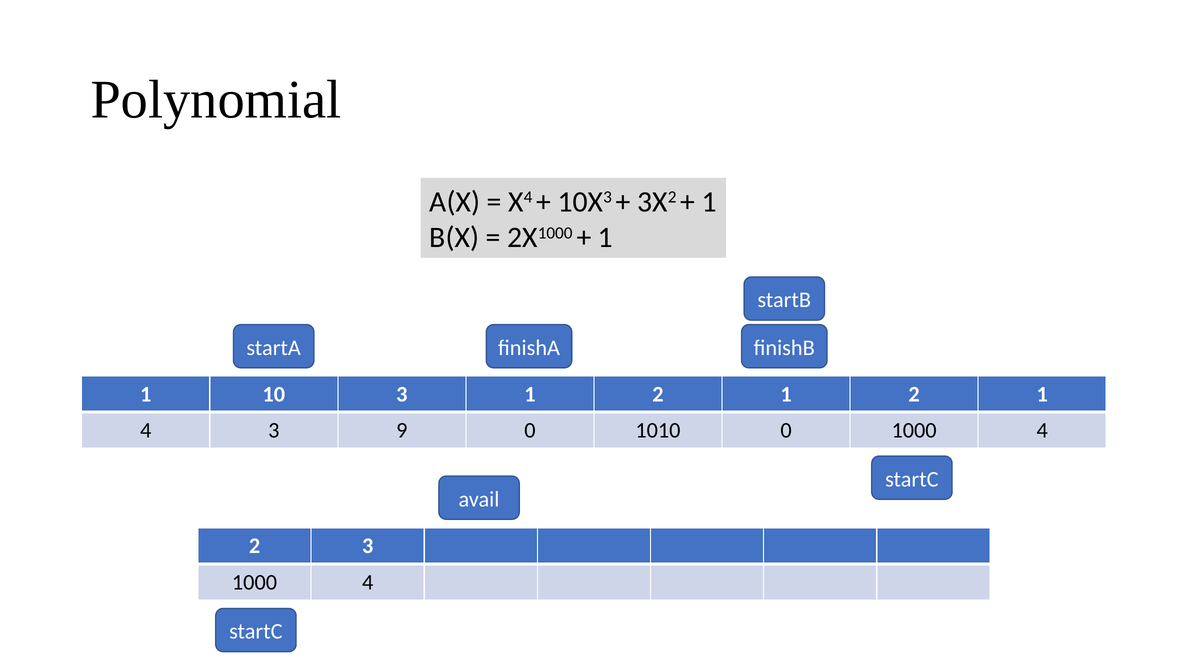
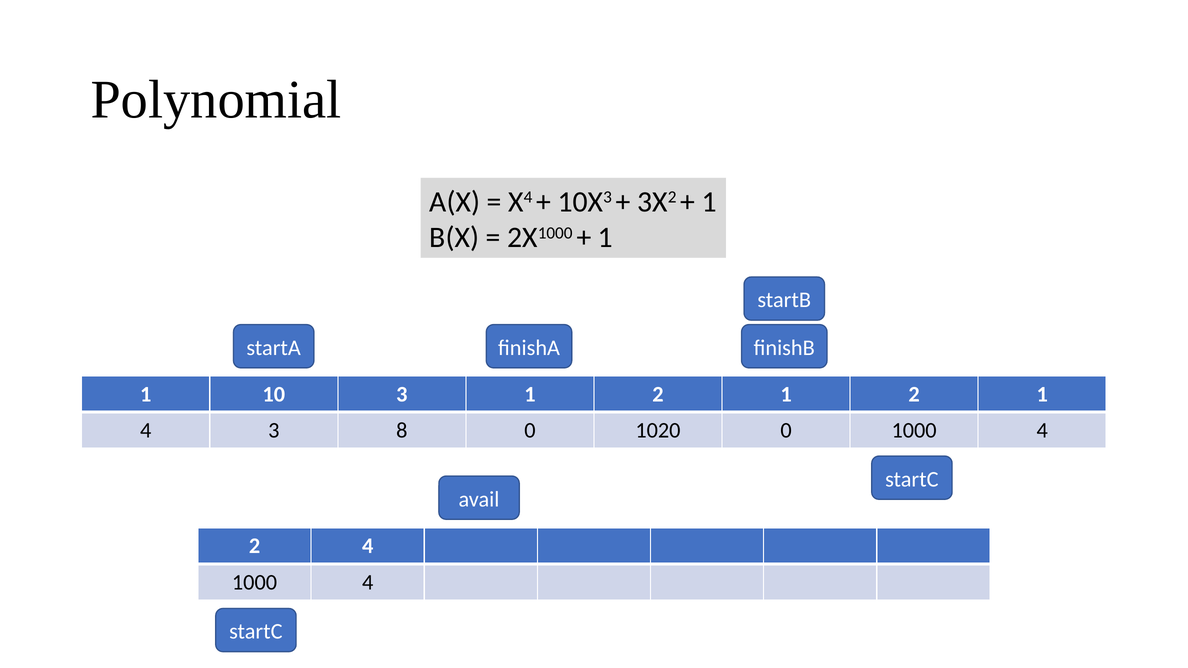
9: 9 -> 8
1010: 1010 -> 1020
2 3: 3 -> 4
